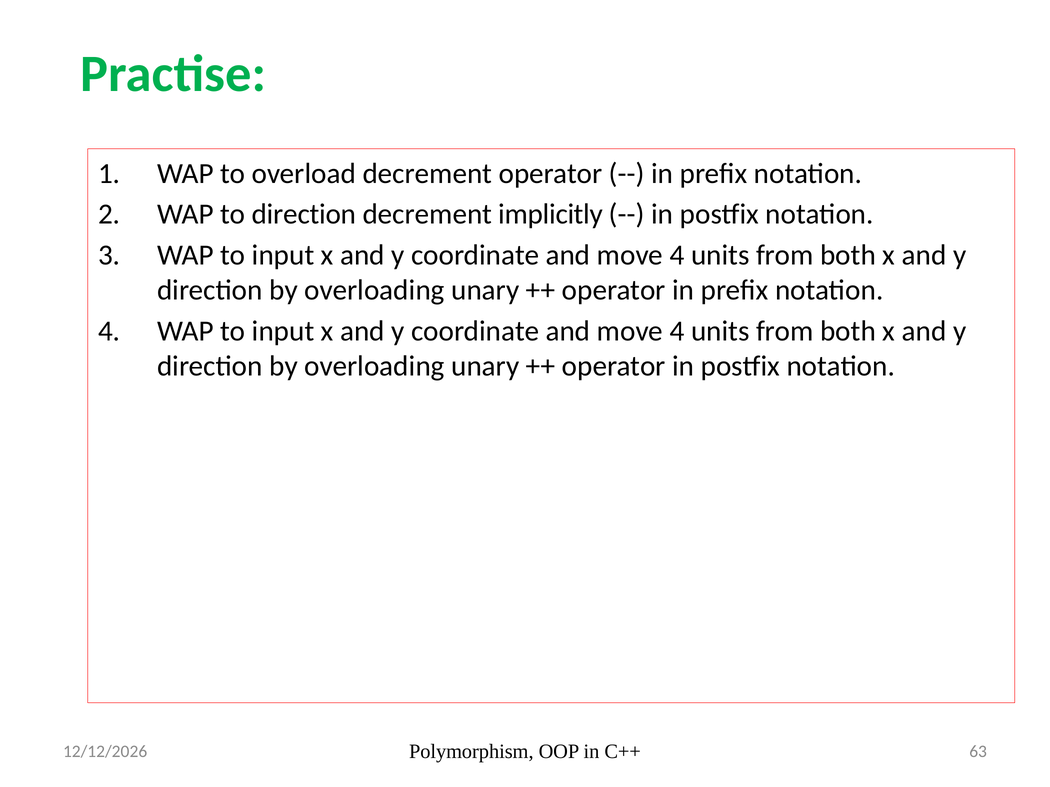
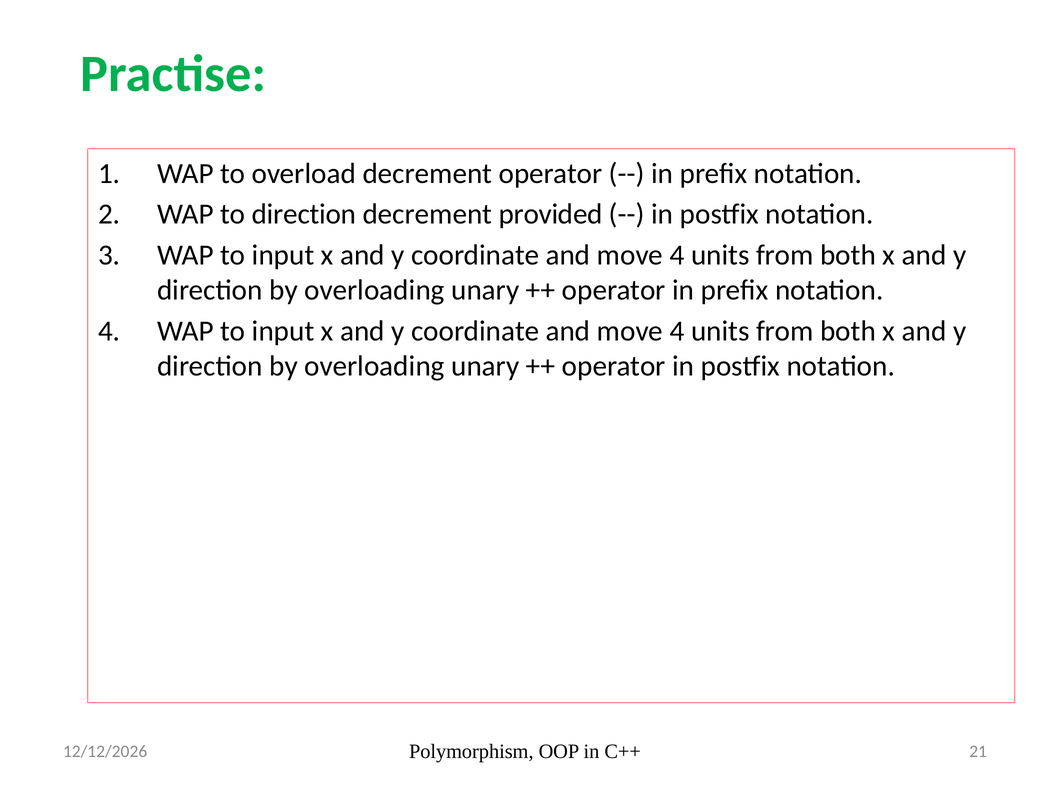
implicitly: implicitly -> provided
63: 63 -> 21
